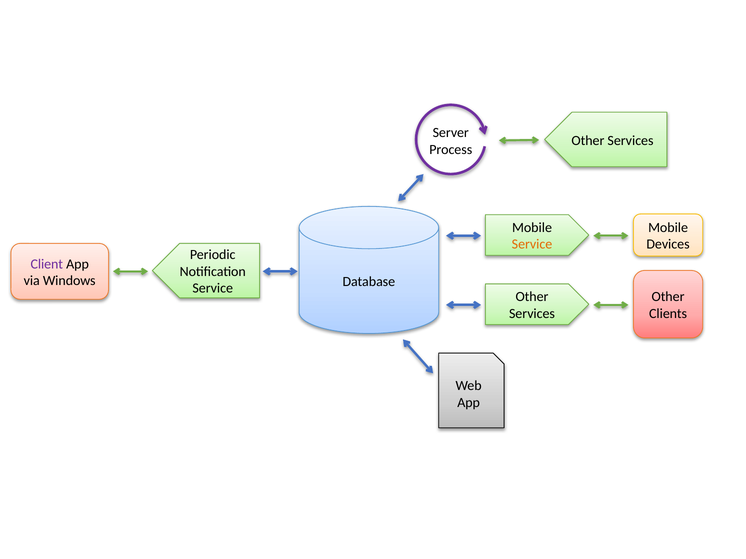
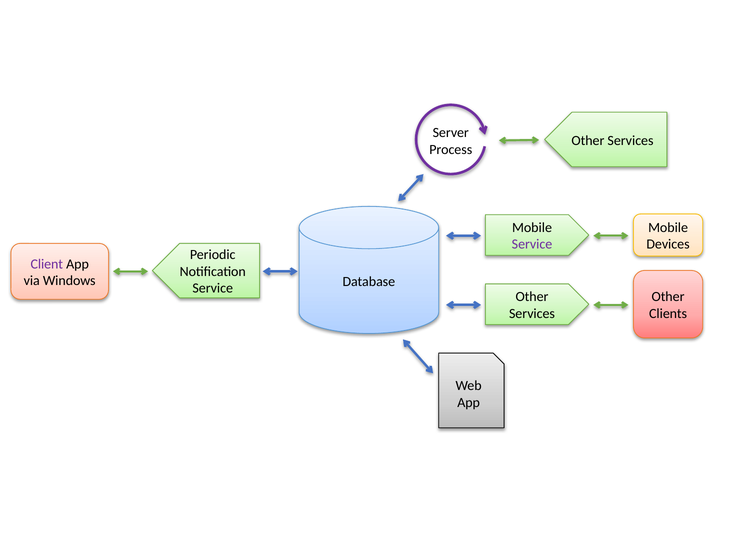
Service at (532, 245) colour: orange -> purple
